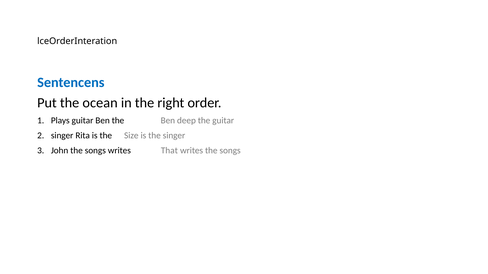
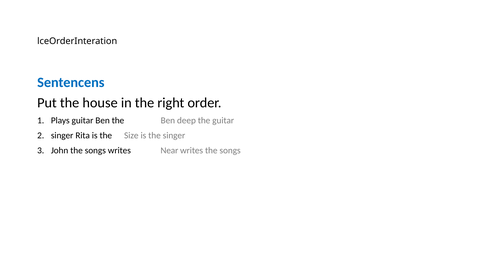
ocean: ocean -> house
That: That -> Near
